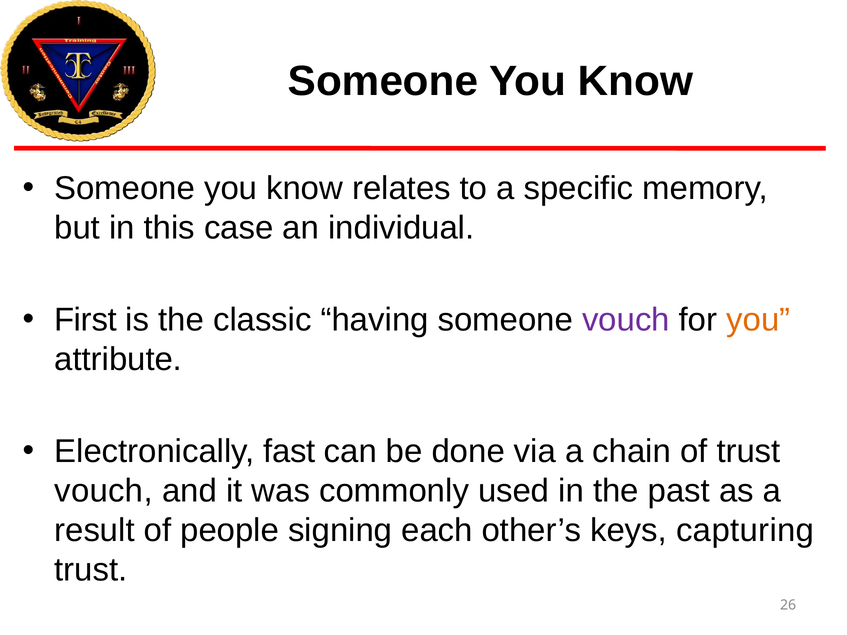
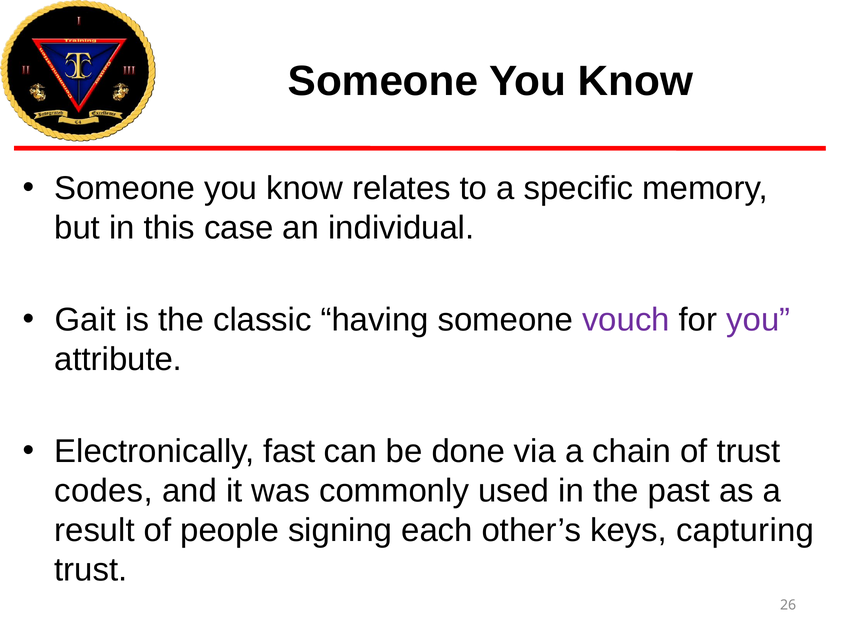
First: First -> Gait
you at (758, 320) colour: orange -> purple
vouch at (104, 491): vouch -> codes
